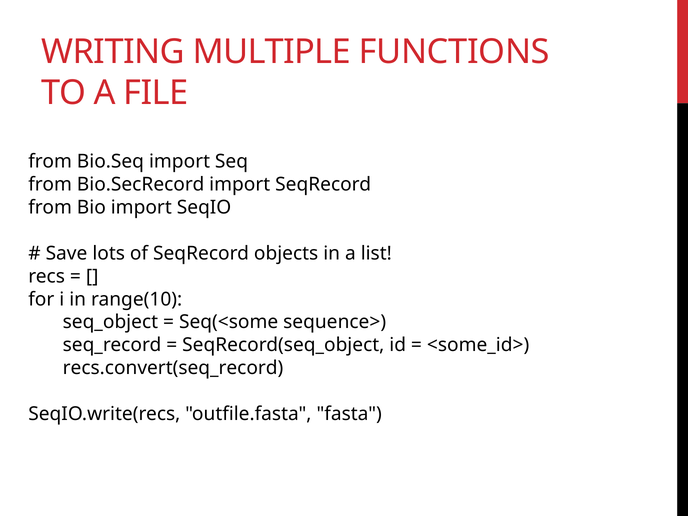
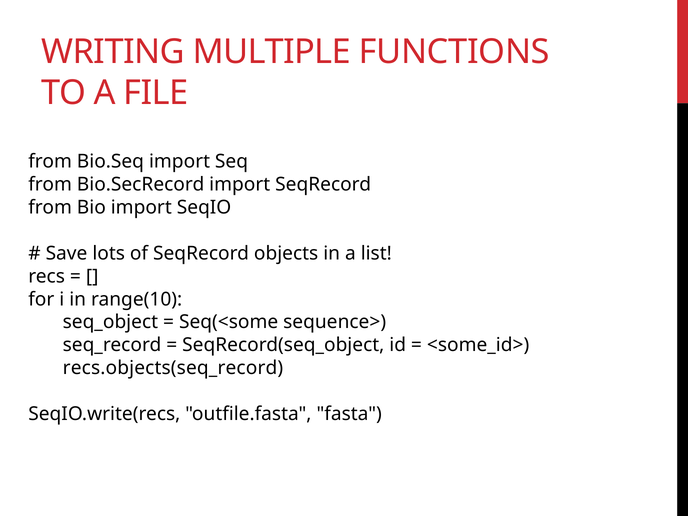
recs.convert(seq_record: recs.convert(seq_record -> recs.objects(seq_record
